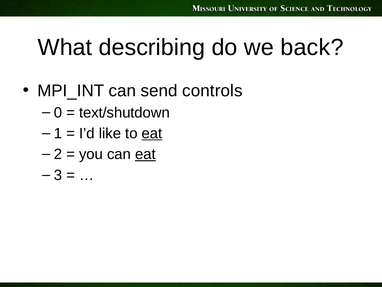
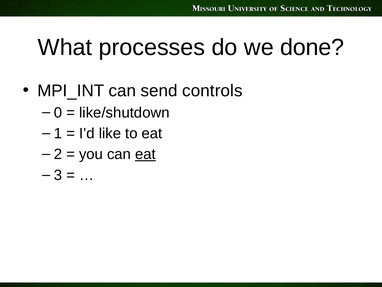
describing: describing -> processes
back: back -> done
text/shutdown: text/shutdown -> like/shutdown
eat at (152, 133) underline: present -> none
